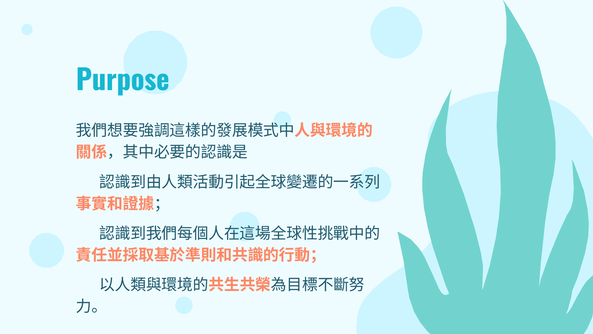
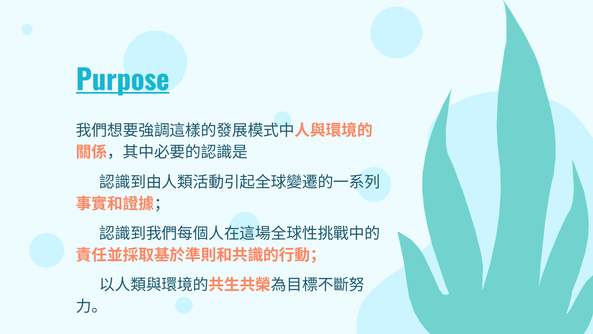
Purpose underline: none -> present
